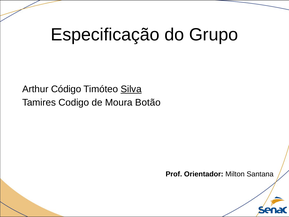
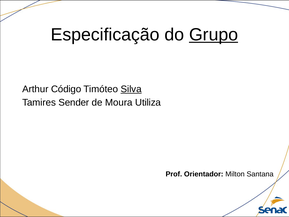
Grupo underline: none -> present
Codigo: Codigo -> Sender
Botão: Botão -> Utiliza
